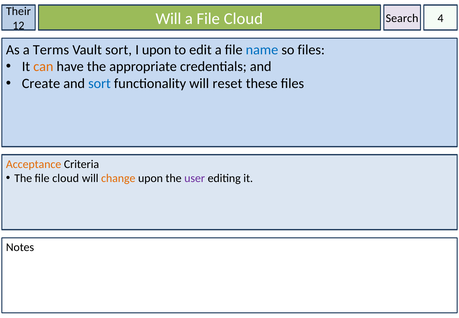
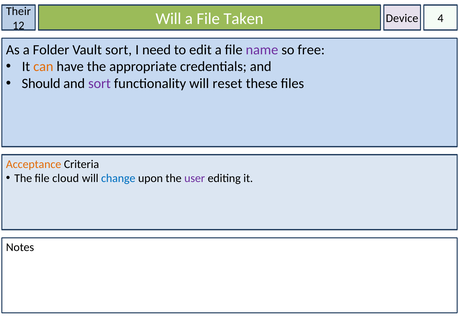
Search: Search -> Device
a File Cloud: Cloud -> Taken
Terms: Terms -> Folder
I upon: upon -> need
name colour: blue -> purple
so files: files -> free
Create: Create -> Should
sort at (99, 84) colour: blue -> purple
change colour: orange -> blue
